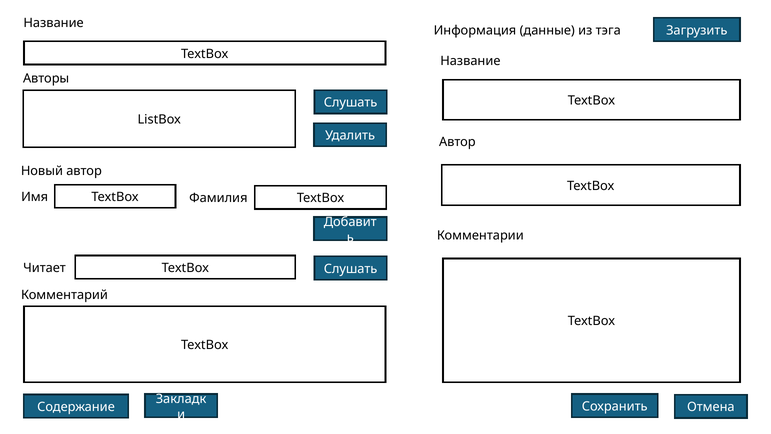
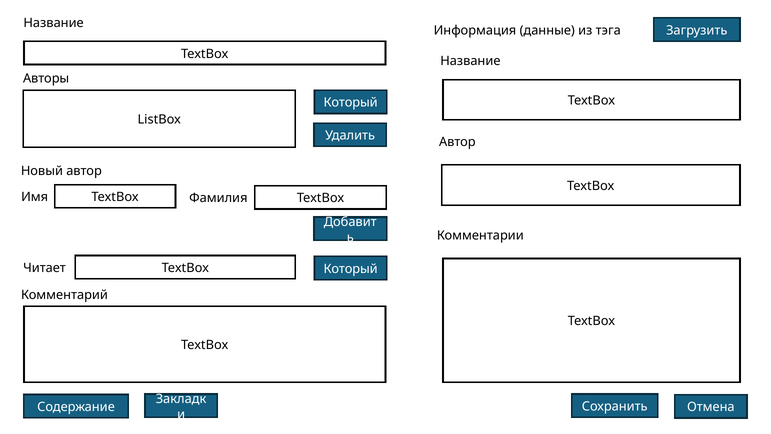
Слушать at (351, 103): Слушать -> Который
Слушать at (351, 269): Слушать -> Который
